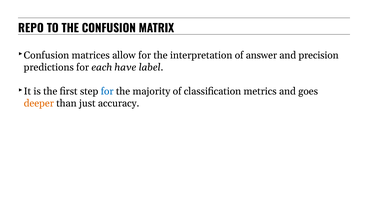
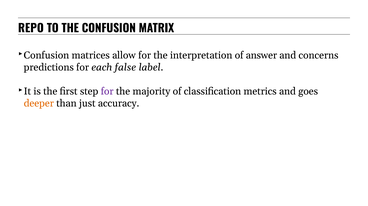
precision: precision -> concerns
have: have -> false
for at (107, 92) colour: blue -> purple
